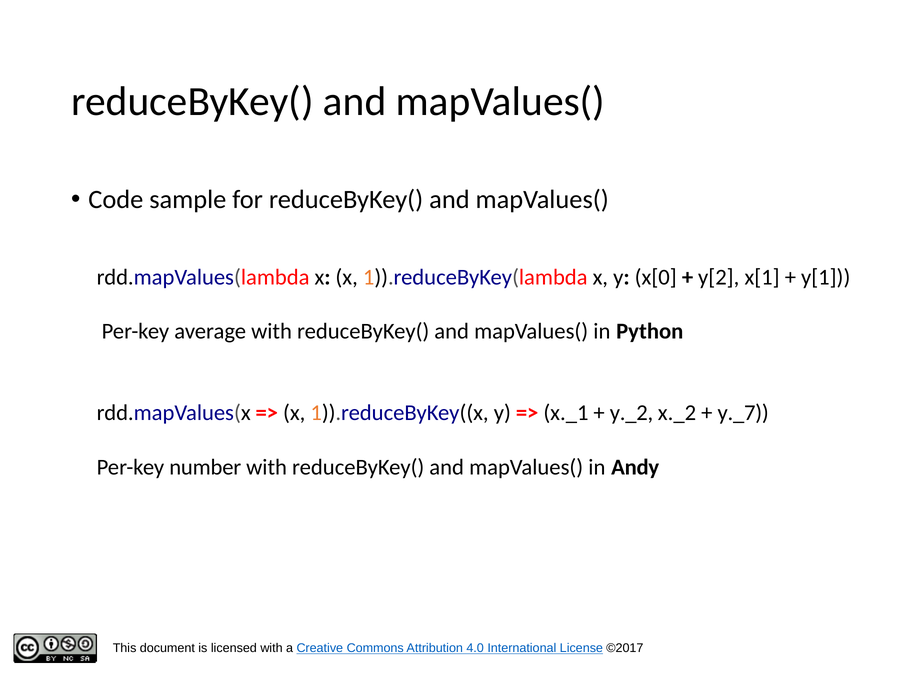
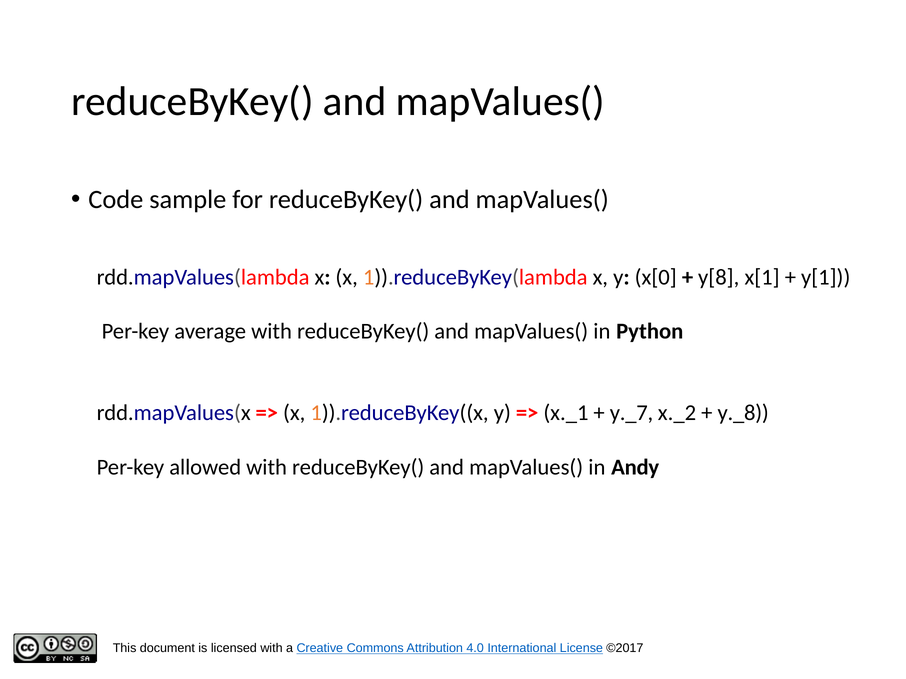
y[2: y[2 -> y[8
y._2: y._2 -> y._7
y._7: y._7 -> y._8
number: number -> allowed
